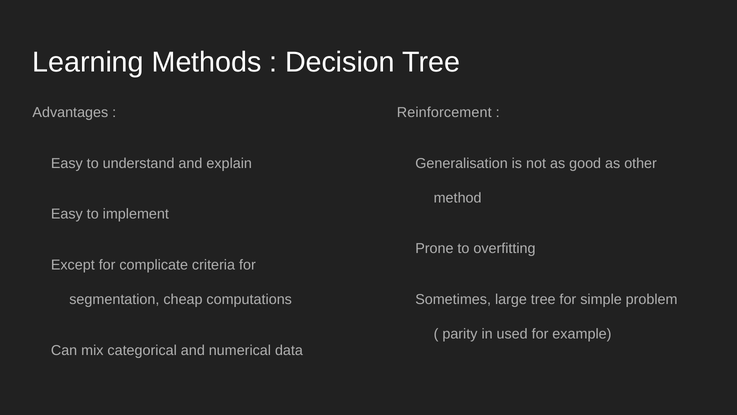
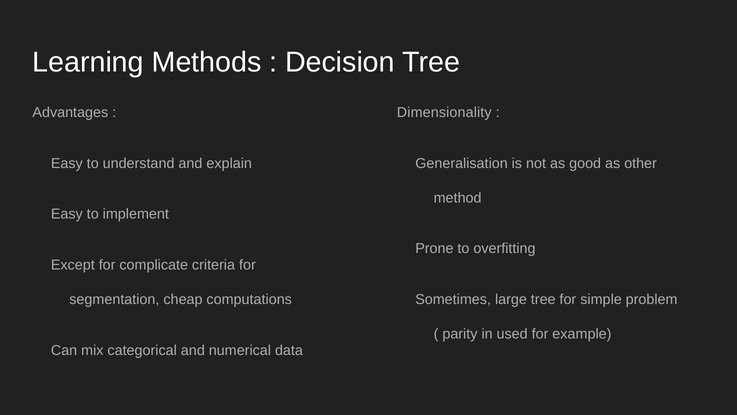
Reinforcement: Reinforcement -> Dimensionality
